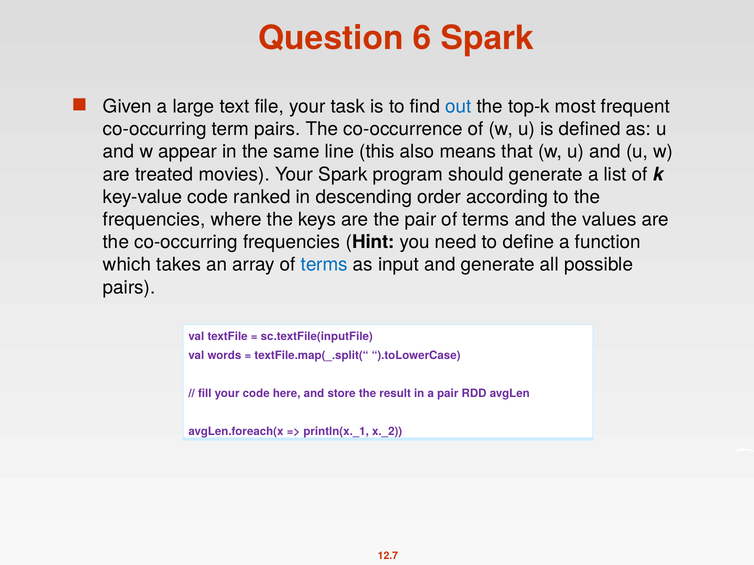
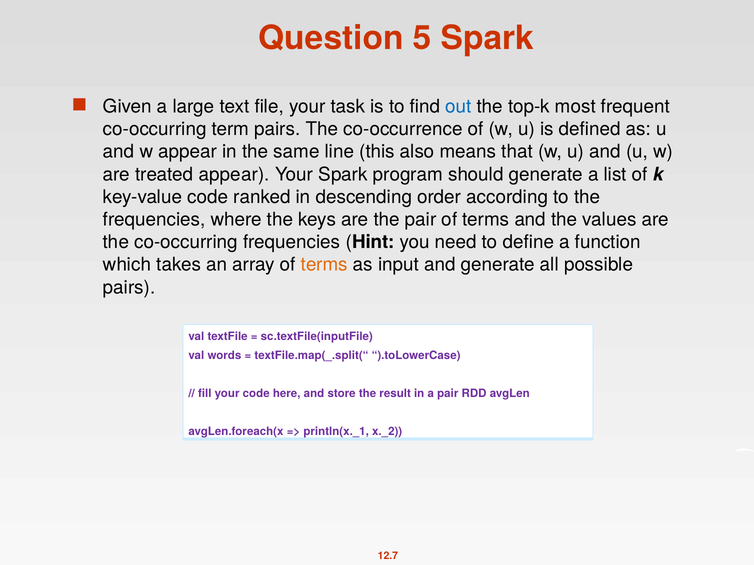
6: 6 -> 5
treated movies: movies -> appear
terms at (324, 265) colour: blue -> orange
